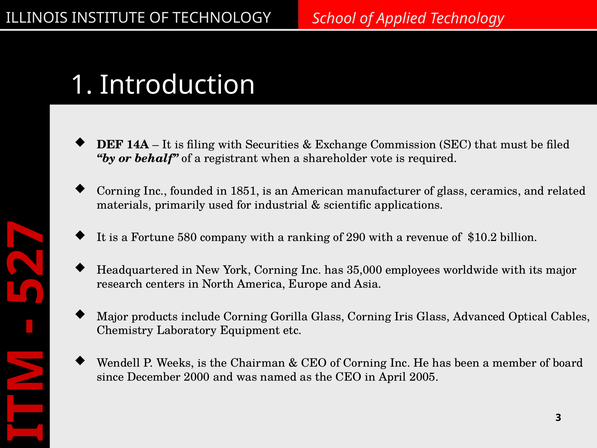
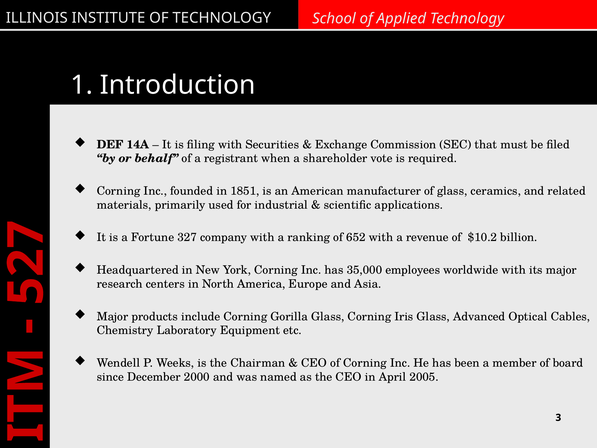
580: 580 -> 327
290: 290 -> 652
